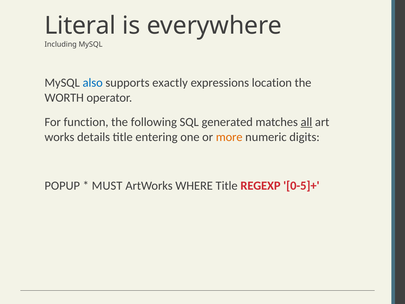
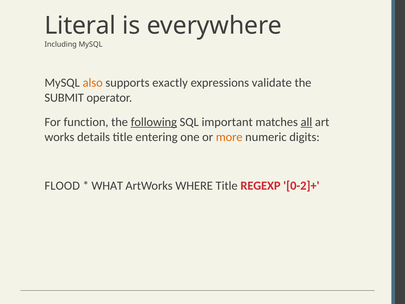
also colour: blue -> orange
location: location -> validate
WORTH: WORTH -> SUBMIT
following underline: none -> present
generated: generated -> important
POPUP: POPUP -> FLOOD
MUST: MUST -> WHAT
0-5]+: 0-5]+ -> 0-2]+
